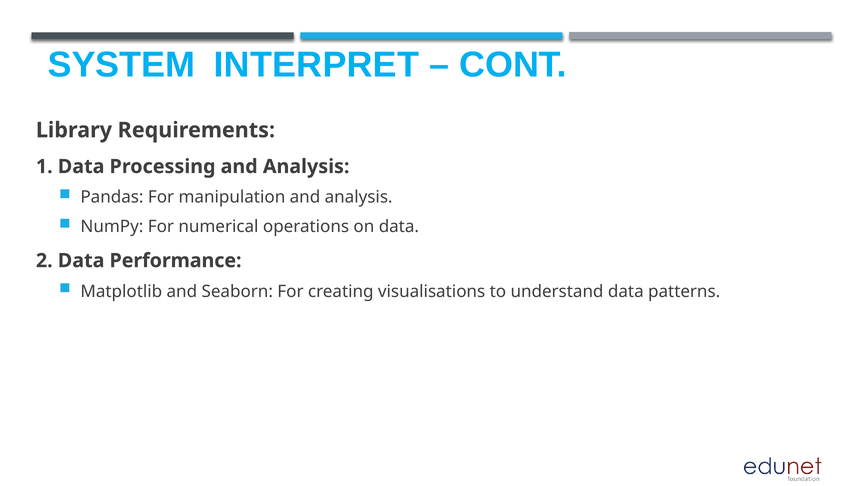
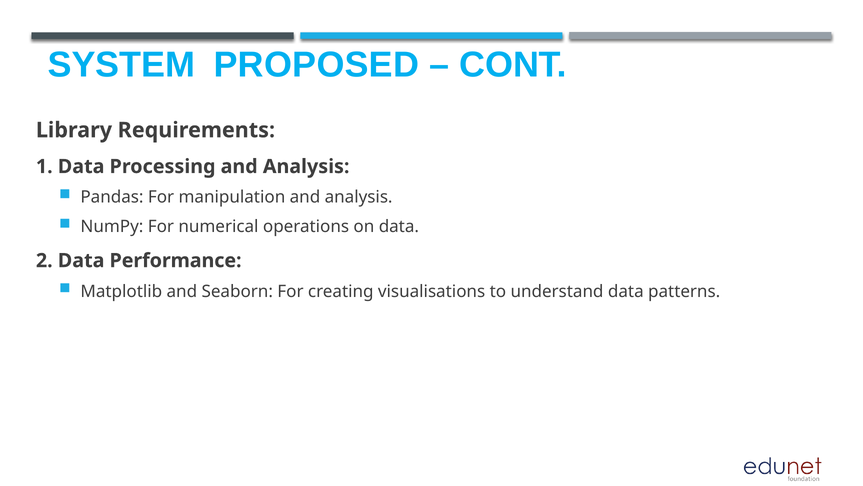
INTERPRET: INTERPRET -> PROPOSED
